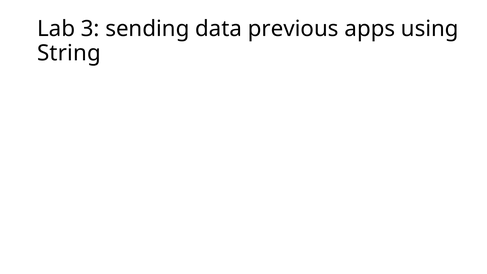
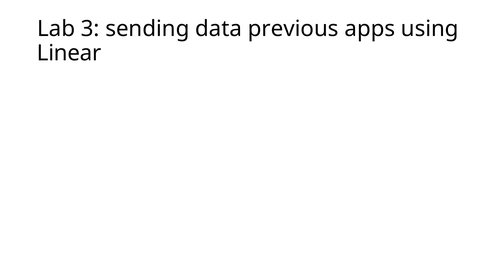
String: String -> Linear
